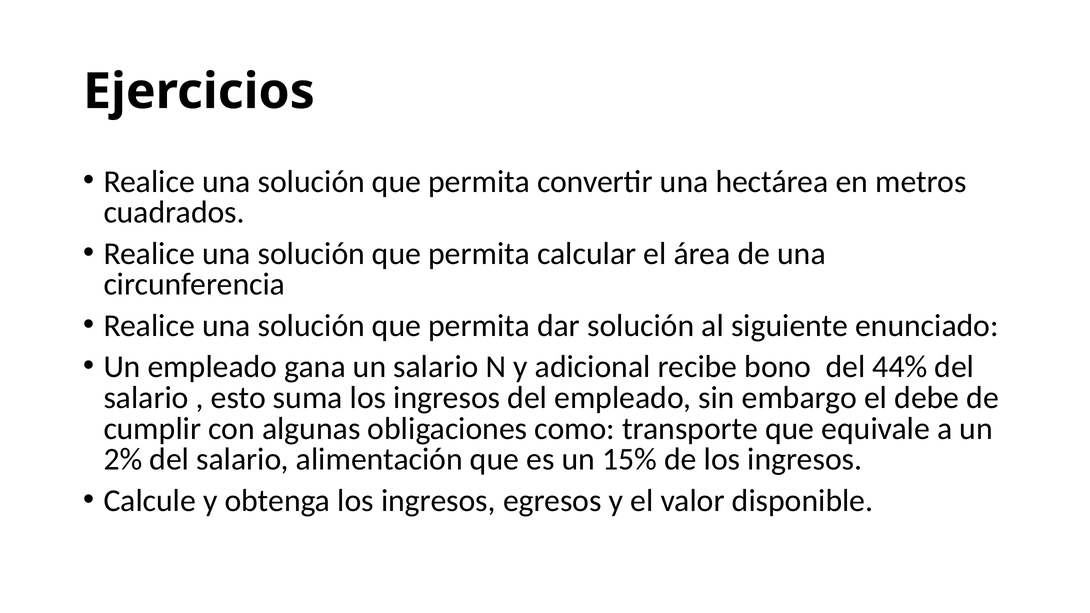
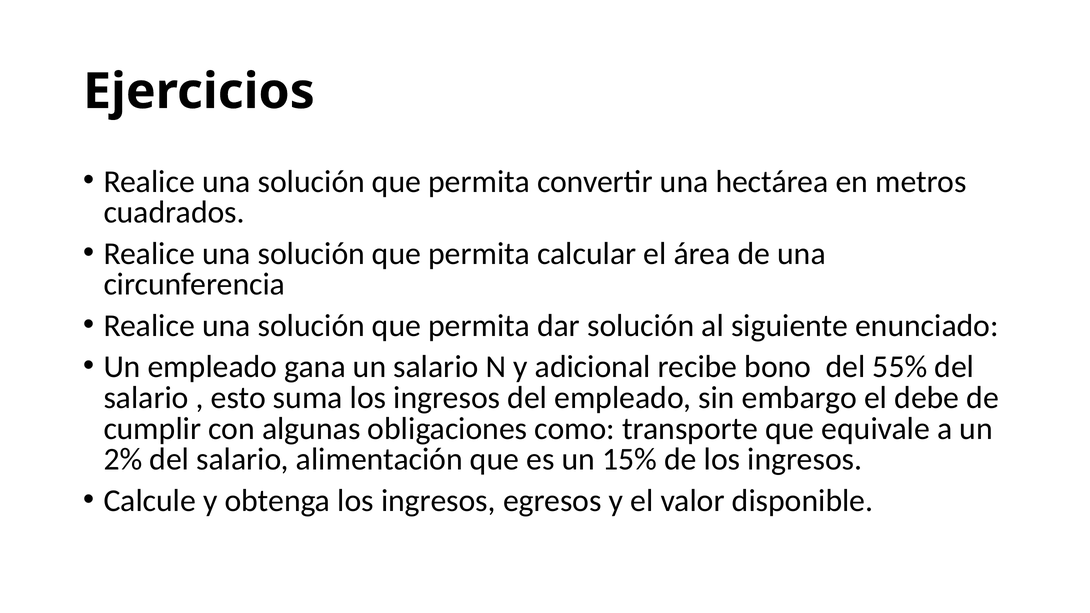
44%: 44% -> 55%
